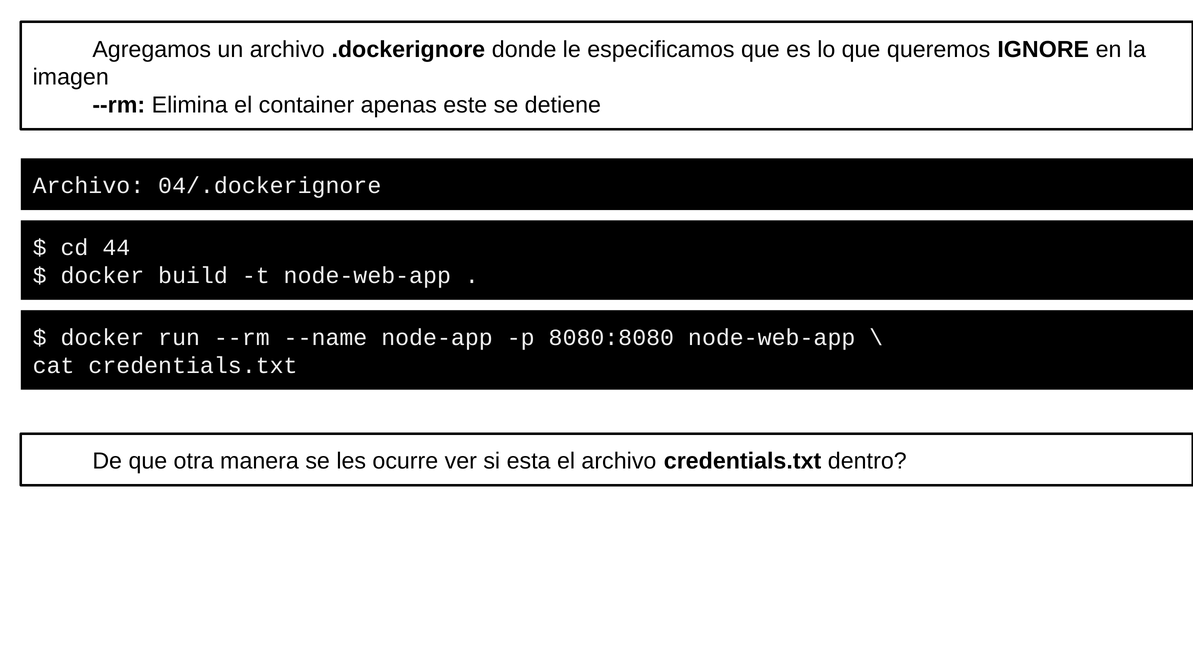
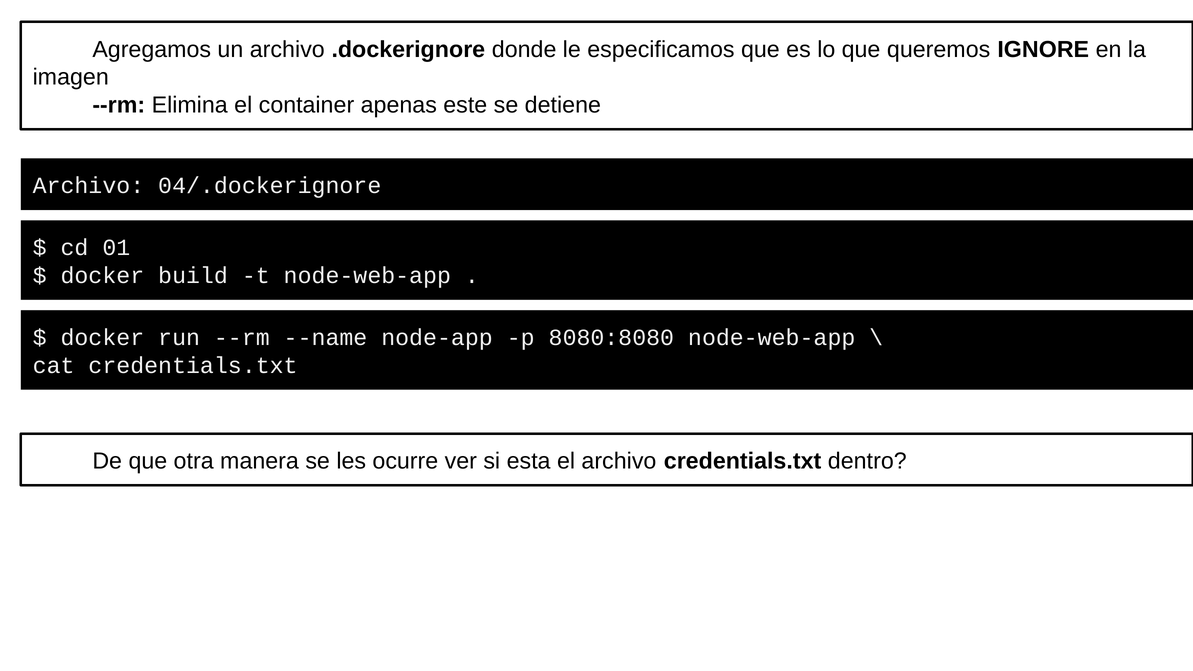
44: 44 -> 01
